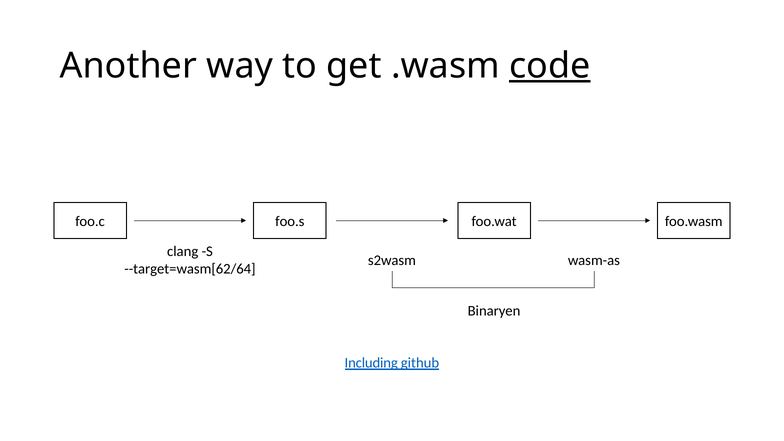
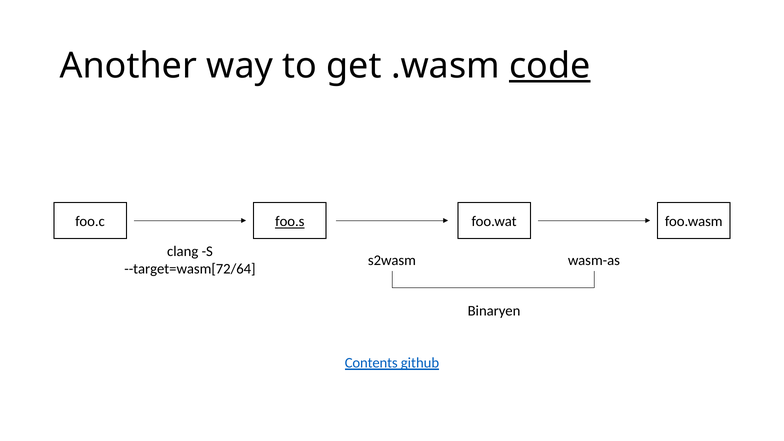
foo.s underline: none -> present
--target=wasm[62/64: --target=wasm[62/64 -> --target=wasm[72/64
Including: Including -> Contents
